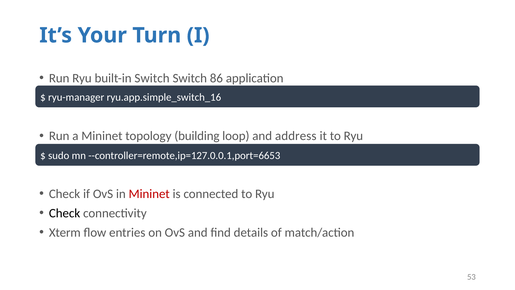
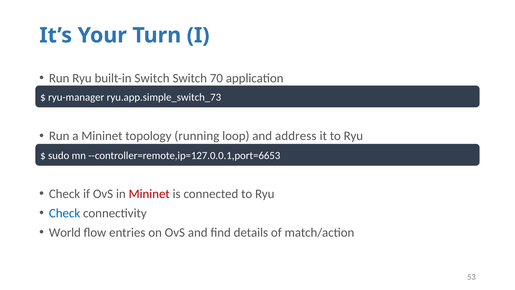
86: 86 -> 70
ryu.app.simple_switch_16: ryu.app.simple_switch_16 -> ryu.app.simple_switch_73
building: building -> running
Check at (65, 213) colour: black -> blue
Xterm: Xterm -> World
